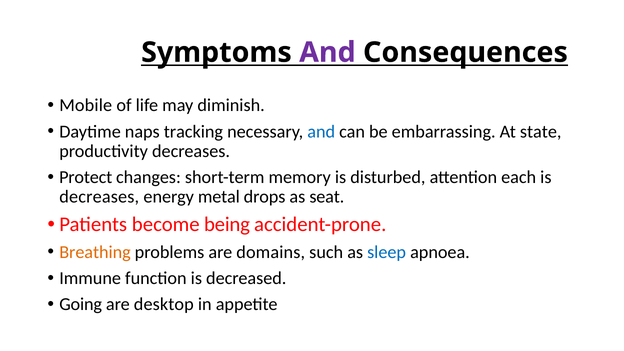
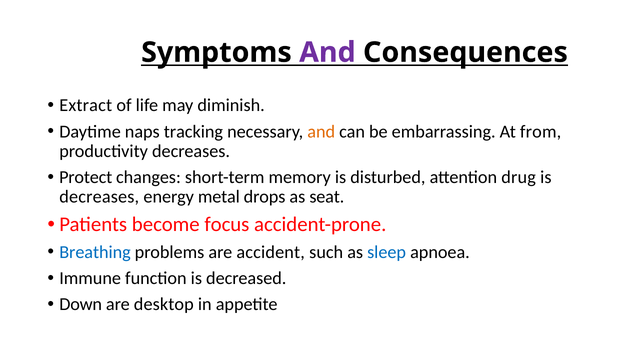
Mobile: Mobile -> Extract
and at (321, 132) colour: blue -> orange
state: state -> from
each: each -> drug
being: being -> focus
Breathing colour: orange -> blue
domains: domains -> accident
Going: Going -> Down
